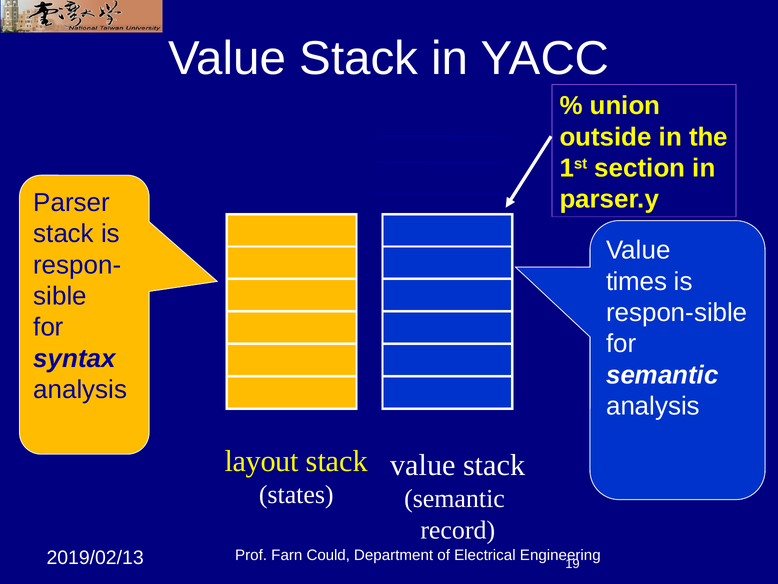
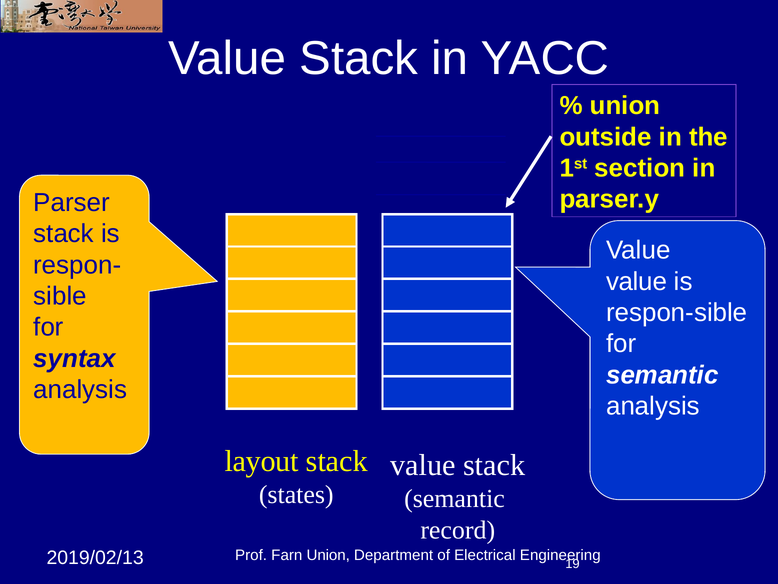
times at (637, 281): times -> value
Farn Could: Could -> Union
